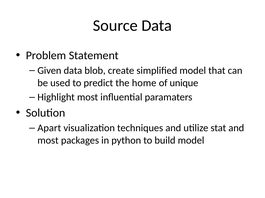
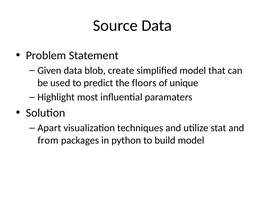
home: home -> floors
most at (48, 141): most -> from
